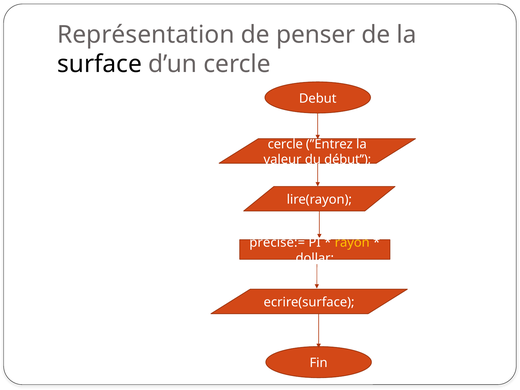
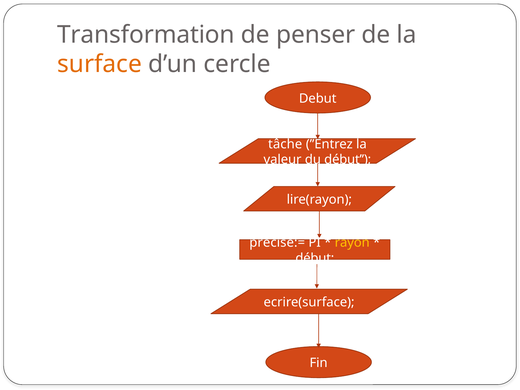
Représentation: Représentation -> Transformation
surface colour: black -> orange
cercle at (285, 144): cercle -> tâche
dollar at (315, 258): dollar -> début
